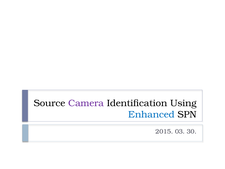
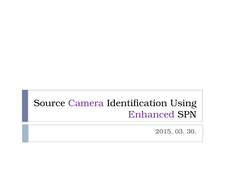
Enhanced colour: blue -> purple
